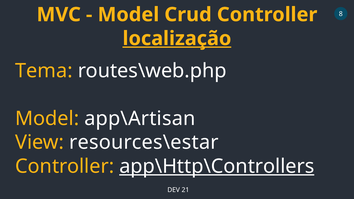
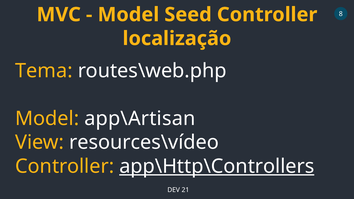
Crud: Crud -> Seed
localização underline: present -> none
resources\estar: resources\estar -> resources\vídeo
